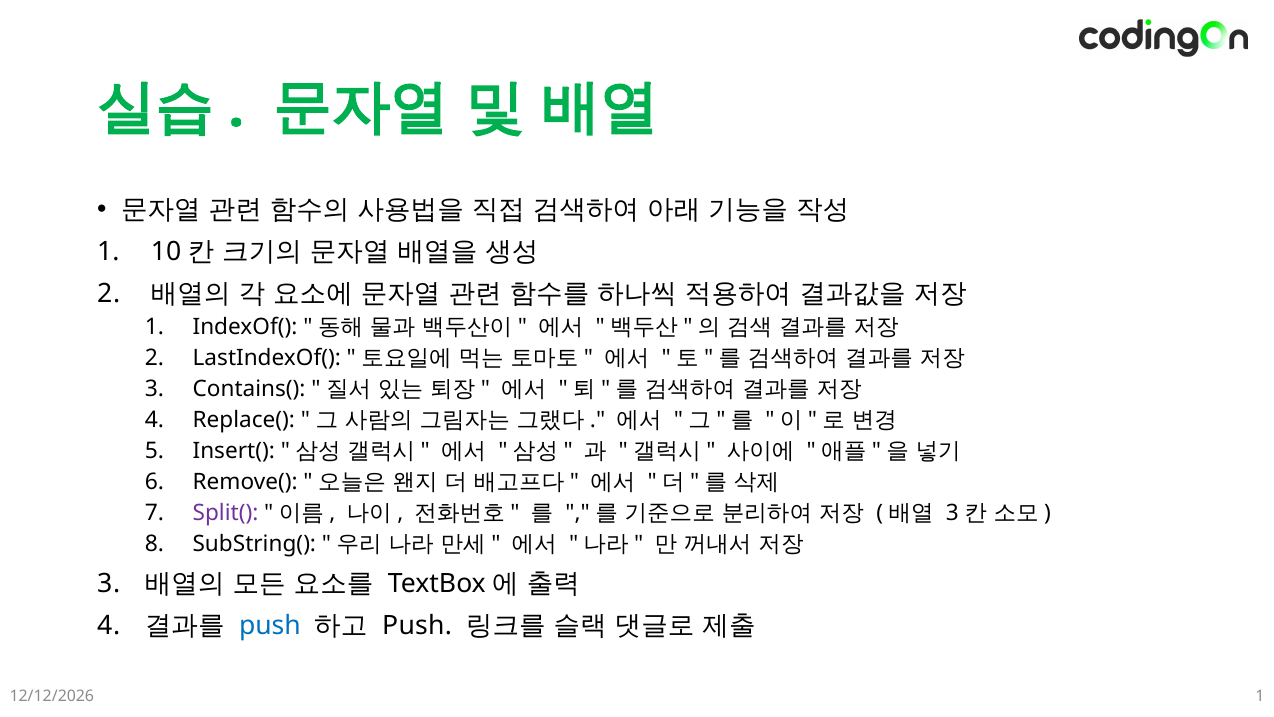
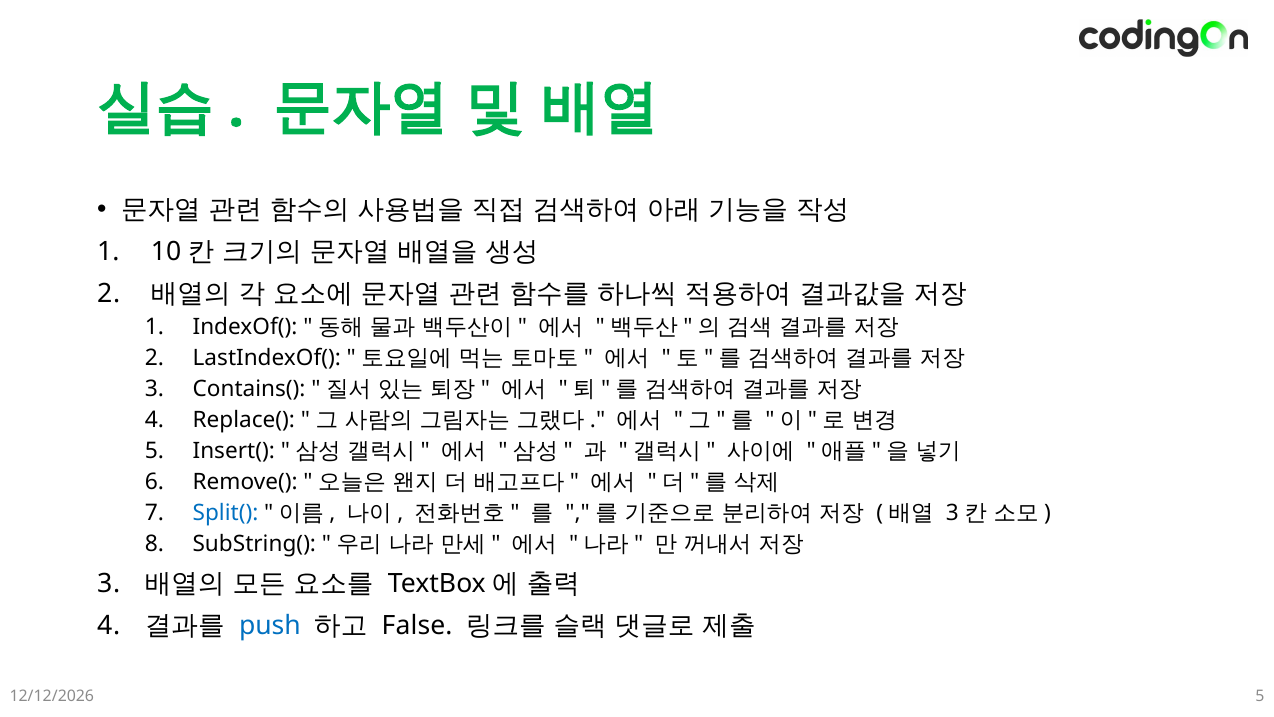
Split( colour: purple -> blue
Push at (417, 625): Push -> False
1 at (1260, 696): 1 -> 5
